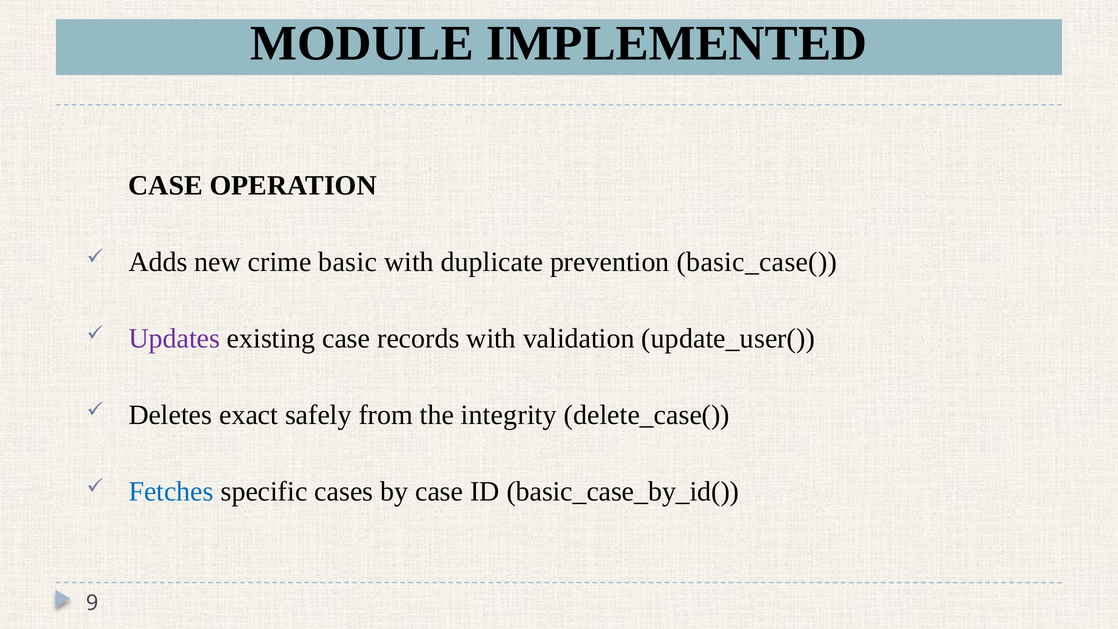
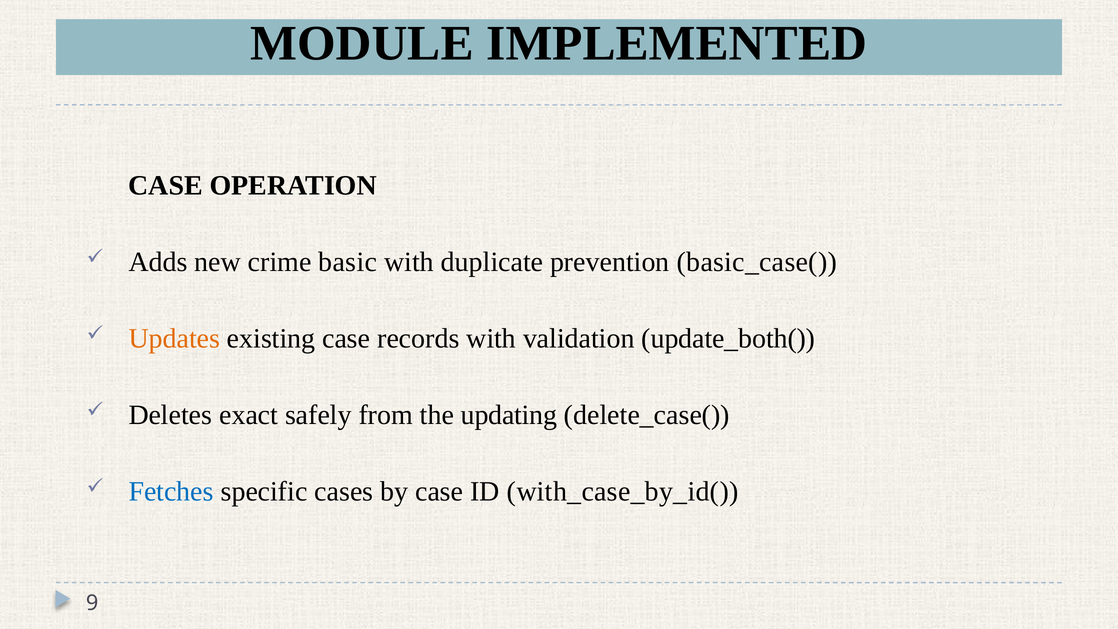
Updates colour: purple -> orange
update_user(: update_user( -> update_both(
integrity: integrity -> updating
basic_case_by_id(: basic_case_by_id( -> with_case_by_id(
